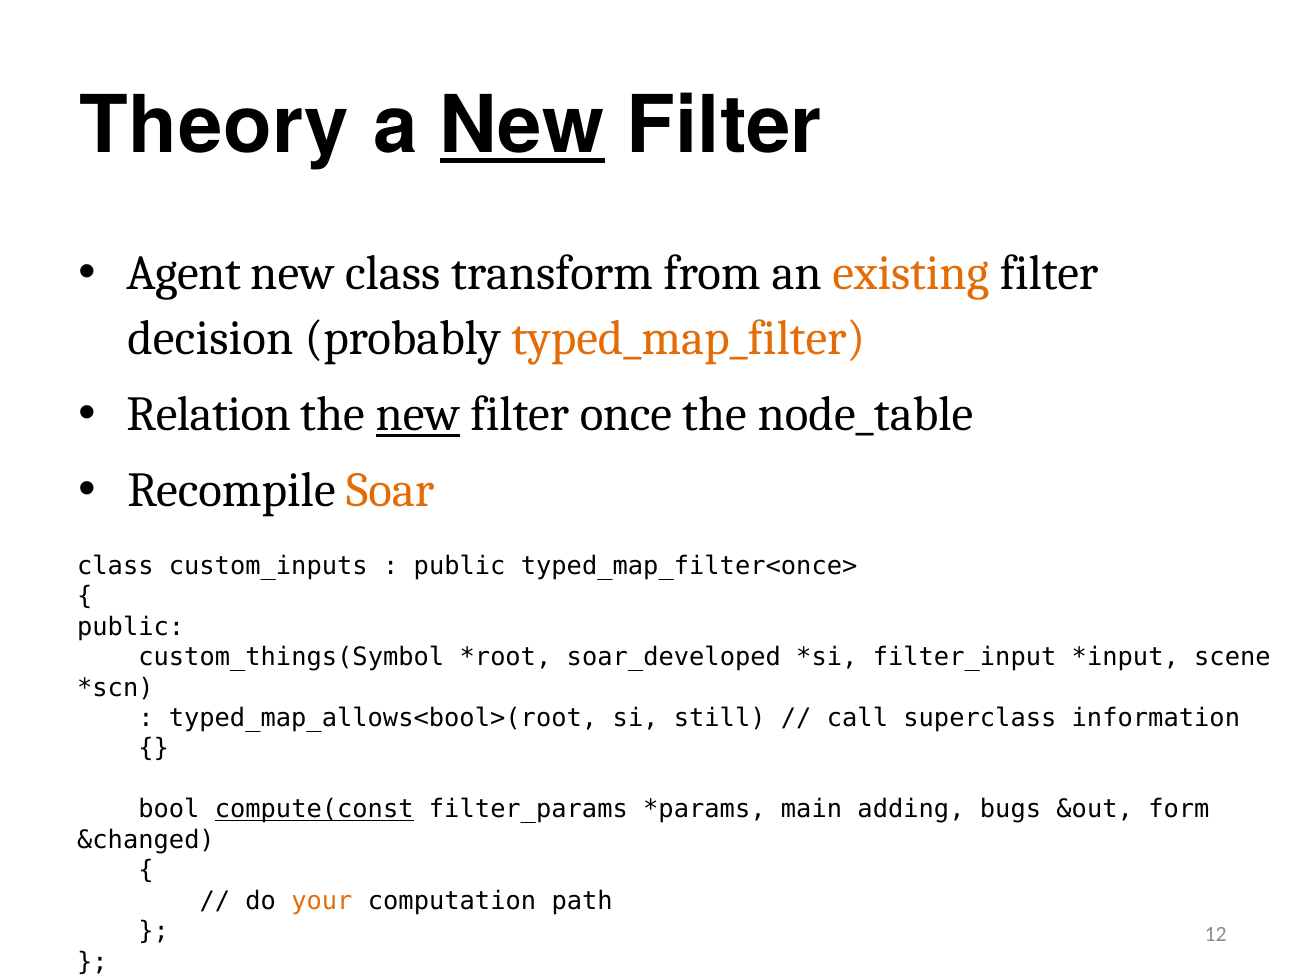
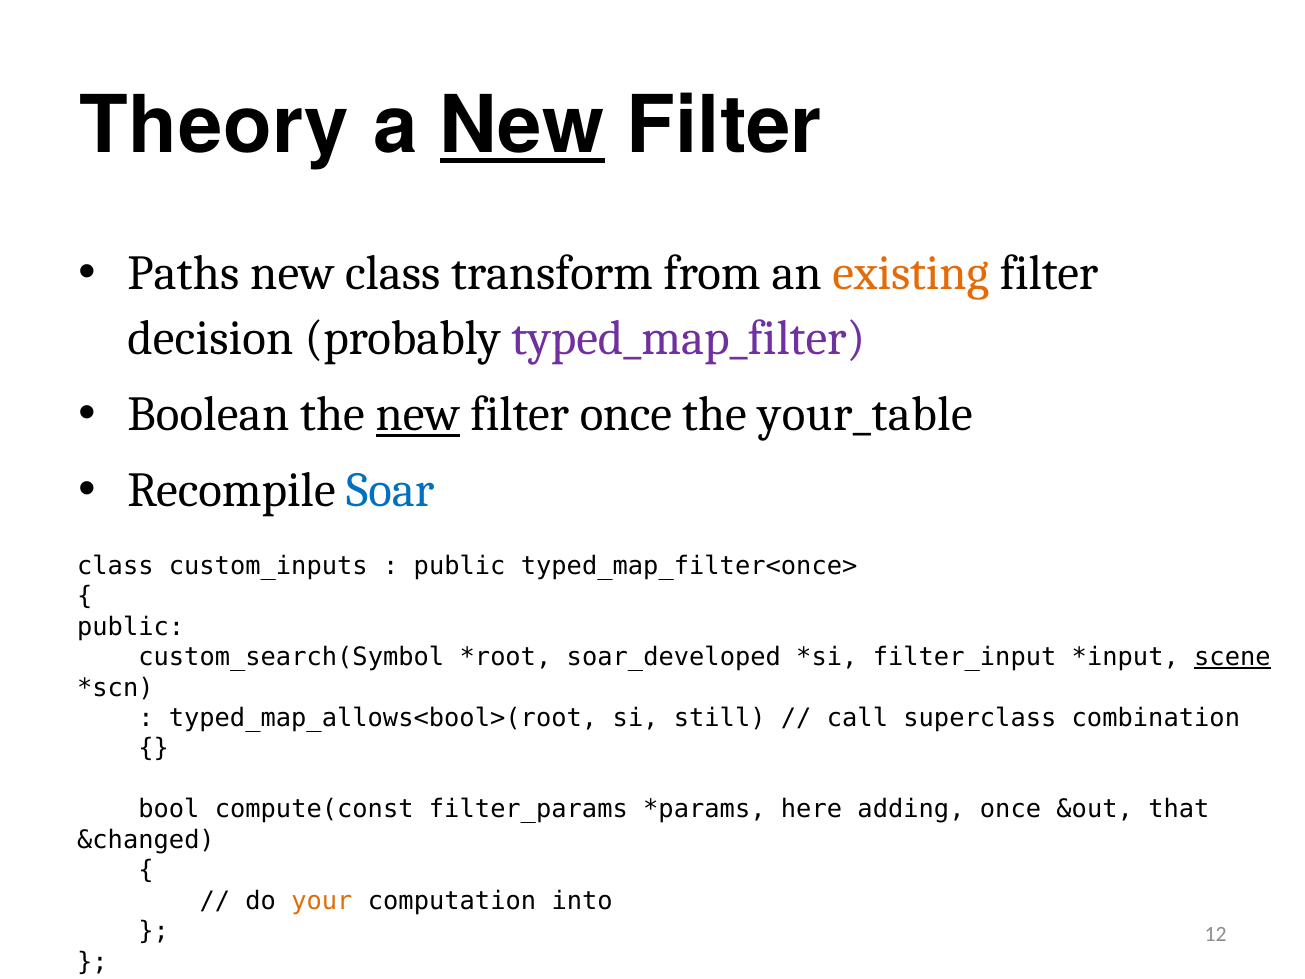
Agent: Agent -> Paths
typed_map_filter colour: orange -> purple
Relation: Relation -> Boolean
node_table: node_table -> your_table
Soar colour: orange -> blue
custom_things(Symbol: custom_things(Symbol -> custom_search(Symbol
scene underline: none -> present
information: information -> combination
compute(const underline: present -> none
main: main -> here
adding bugs: bugs -> once
form: form -> that
path: path -> into
